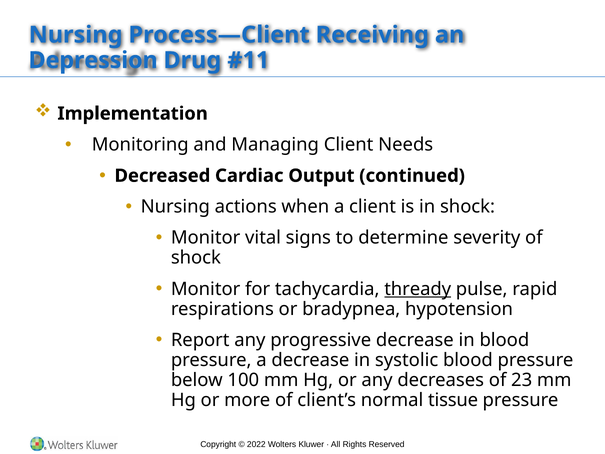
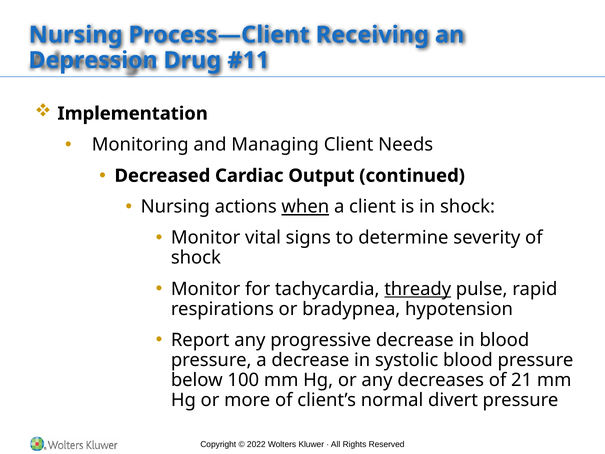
when underline: none -> present
23: 23 -> 21
tissue: tissue -> divert
